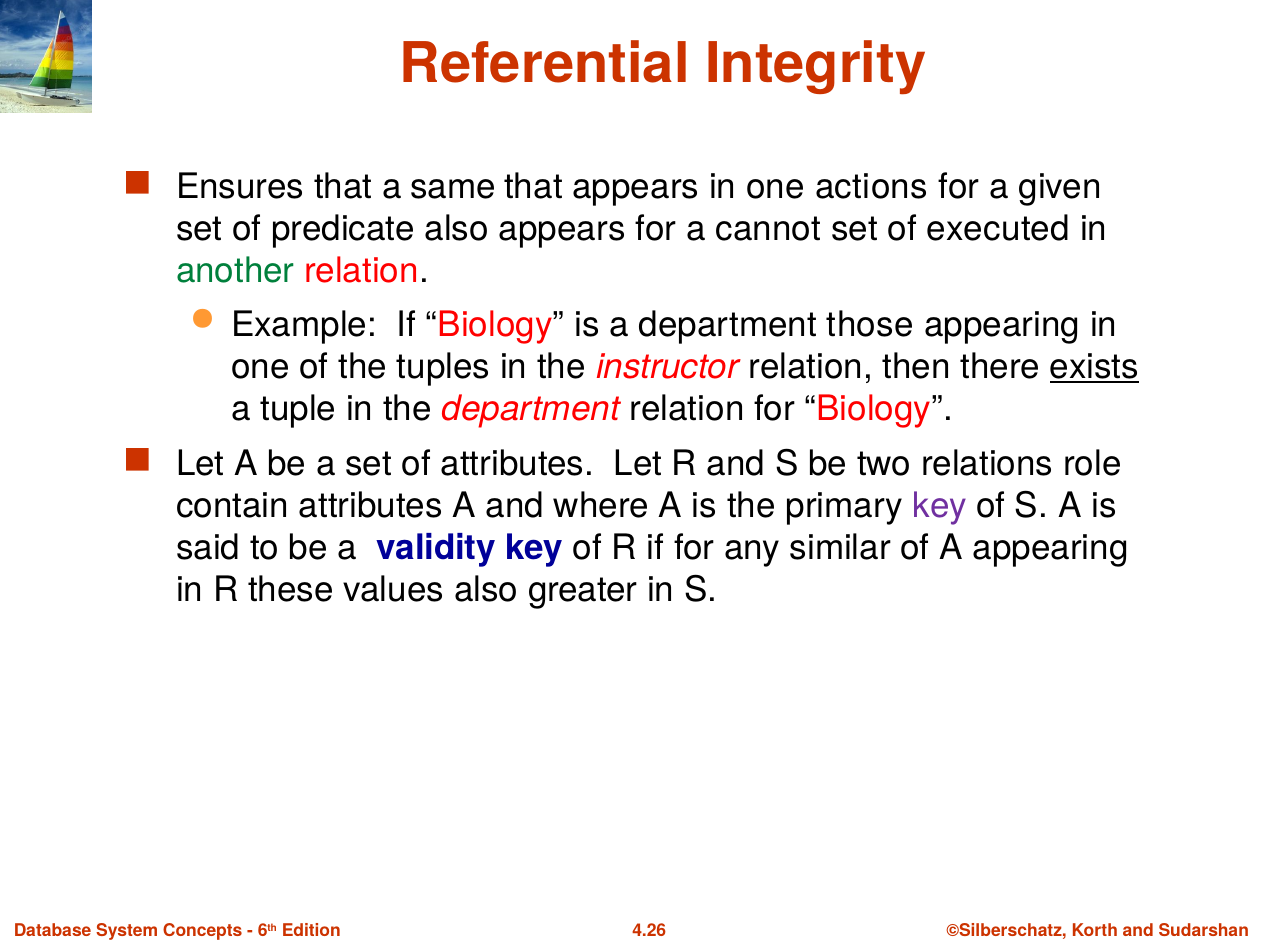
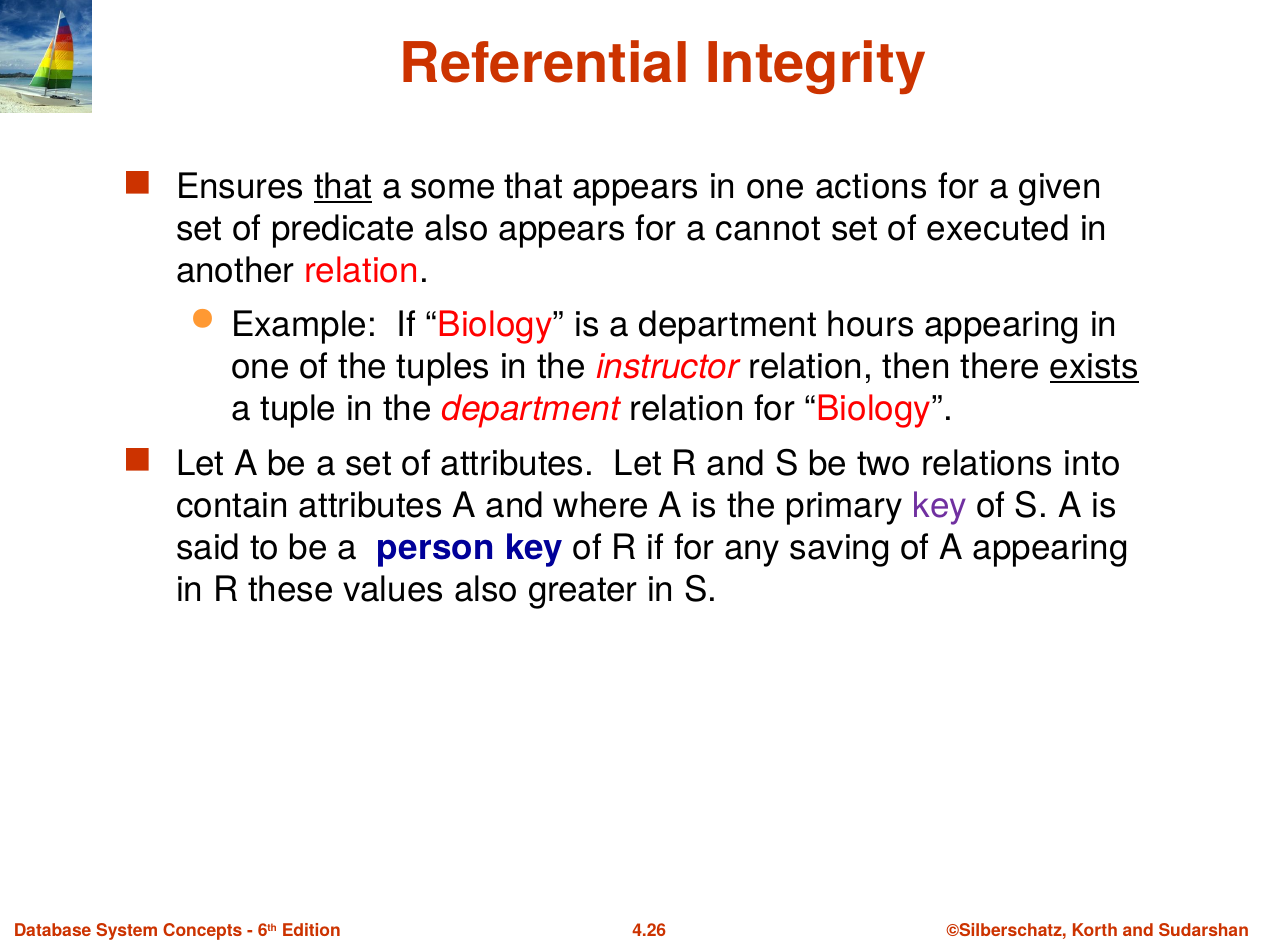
that at (343, 186) underline: none -> present
same: same -> some
another colour: green -> black
those: those -> hours
role: role -> into
validity: validity -> person
similar: similar -> saving
